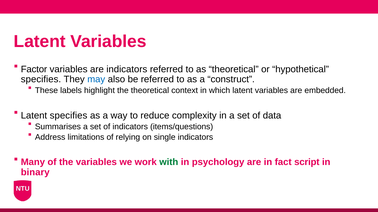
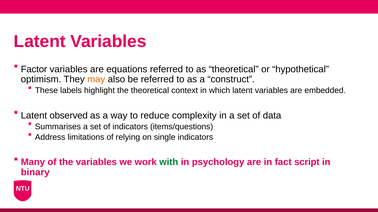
are indicators: indicators -> equations
specifies at (41, 80): specifies -> optimism
may colour: blue -> orange
Latent specifies: specifies -> observed
